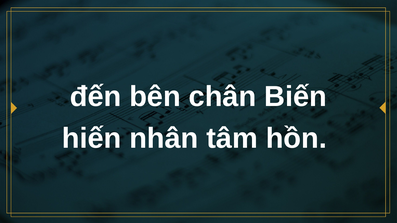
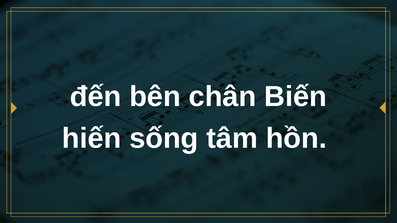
nhân: nhân -> sống
